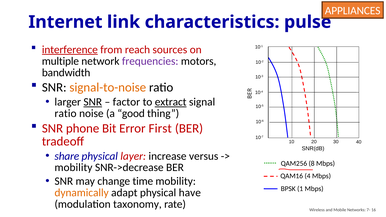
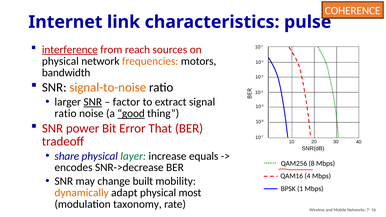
APPLIANCES: APPLIANCES -> COHERENCE
multiple at (60, 61): multiple -> physical
frequencies colour: purple -> orange
extract underline: present -> none
good underline: none -> present
phone: phone -> power
First: First -> That
layer colour: red -> green
versus: versus -> equals
mobility at (73, 168): mobility -> encodes
time: time -> built
have: have -> most
